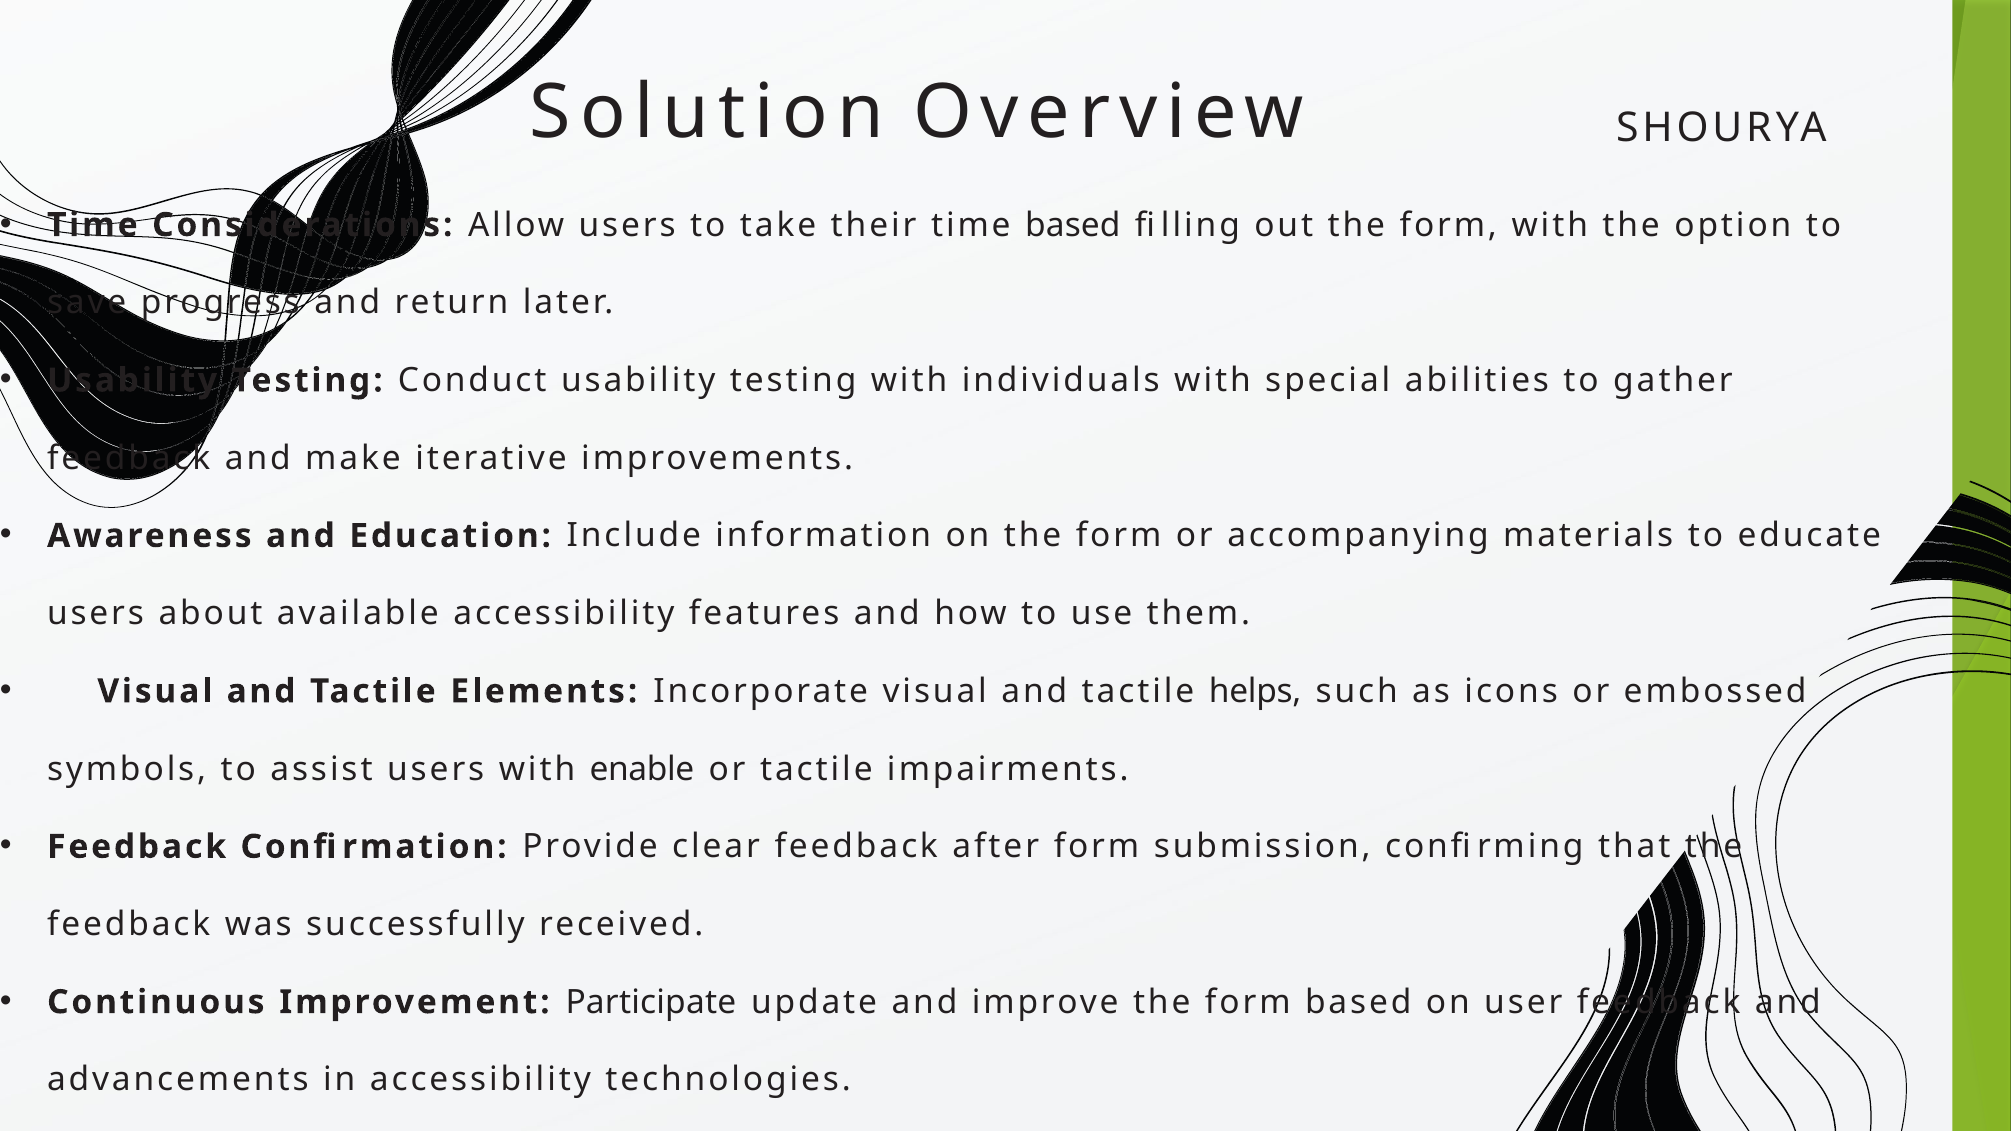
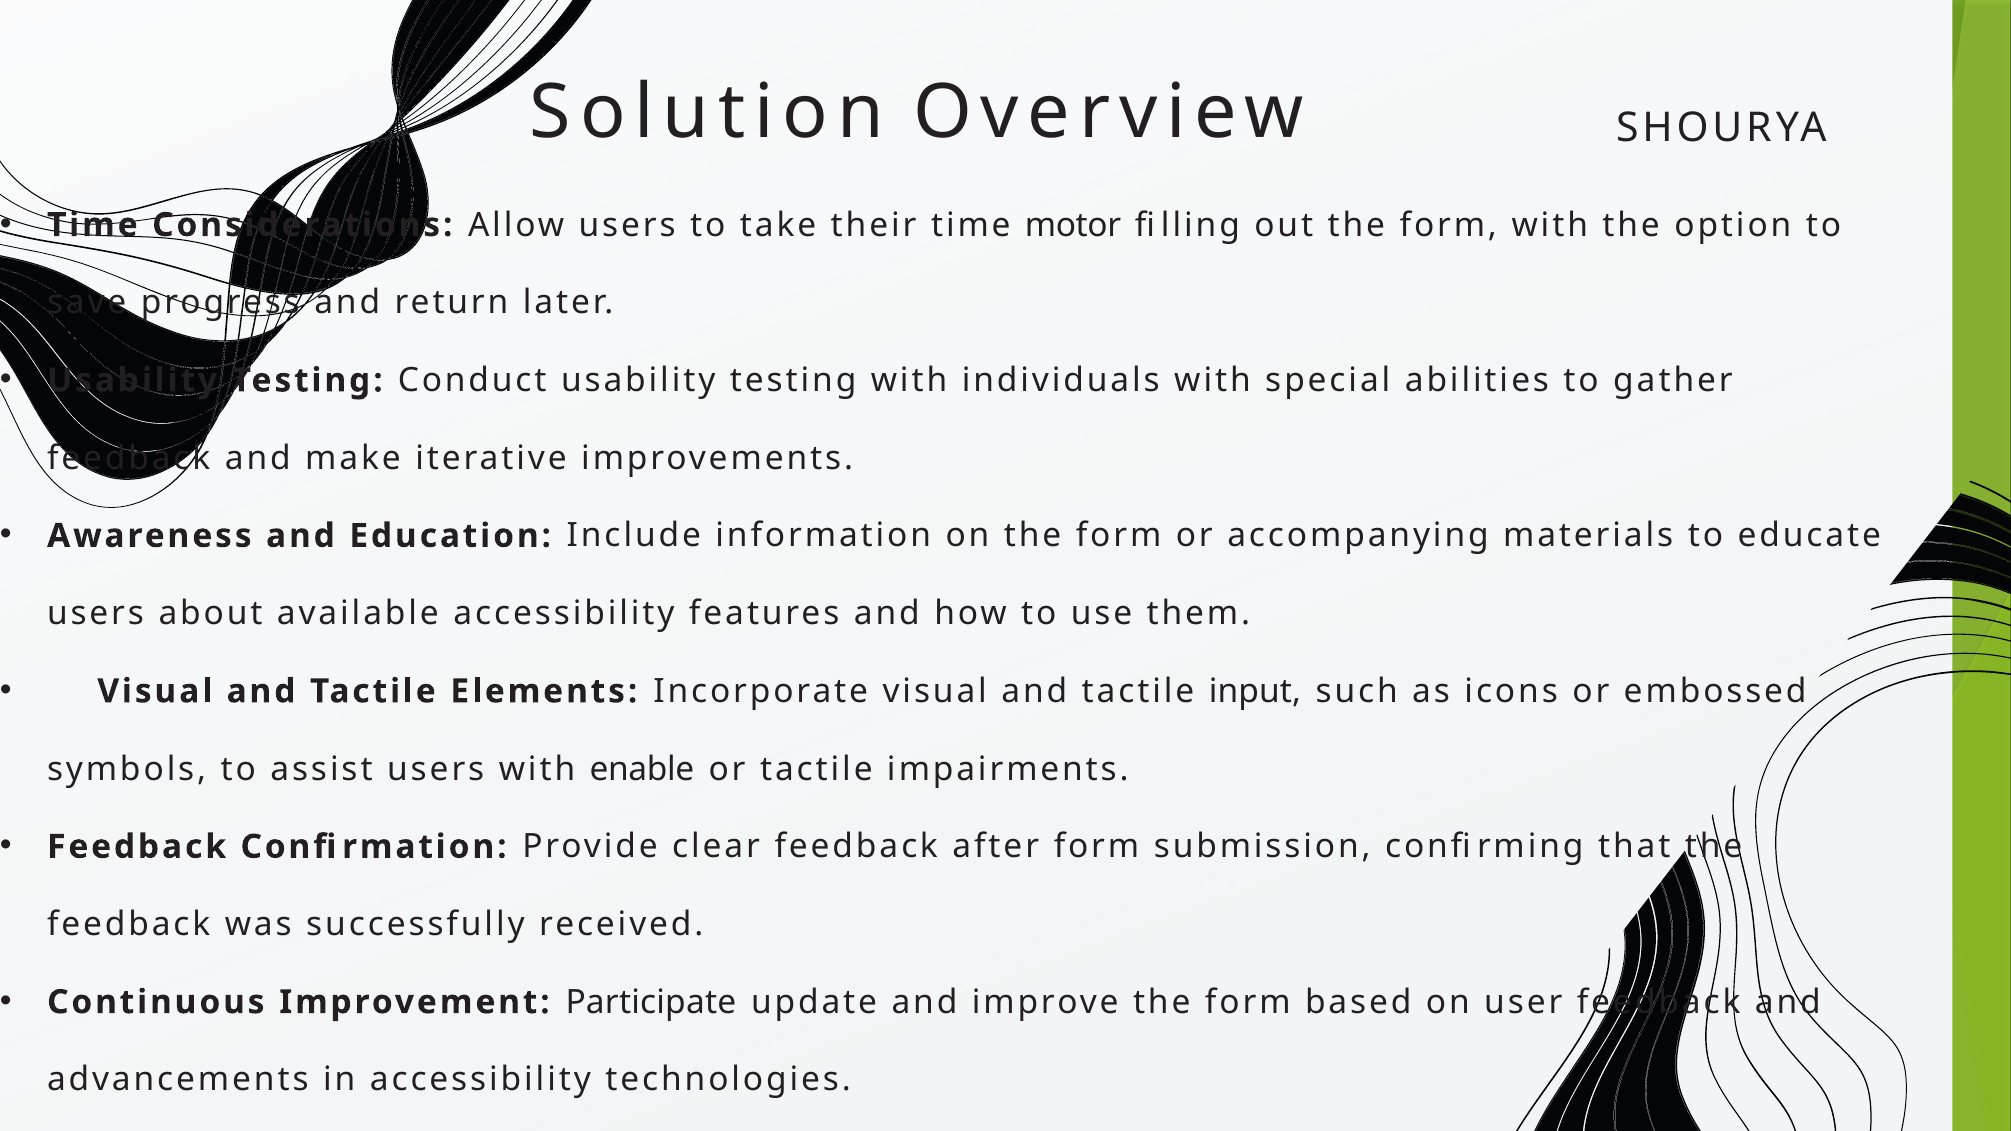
time based: based -> motor
helps: helps -> input
